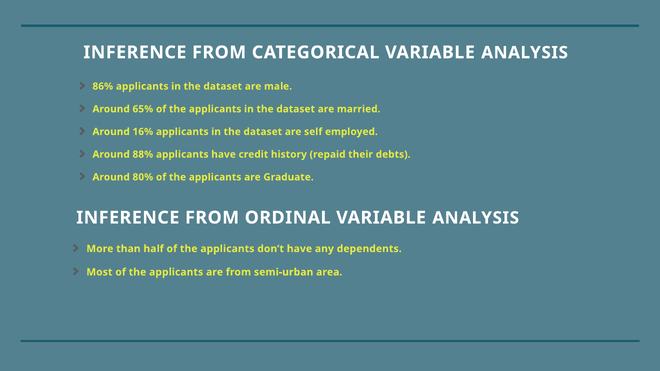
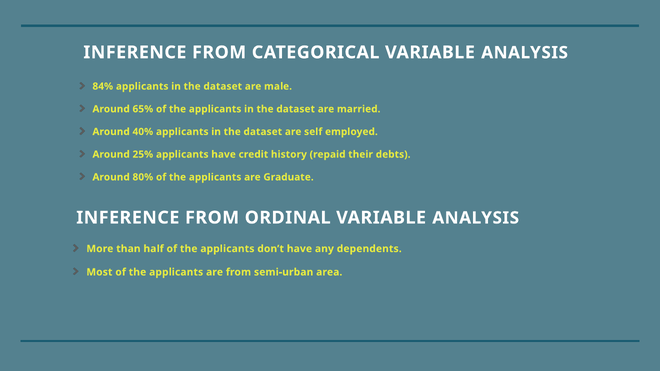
86%: 86% -> 84%
16%: 16% -> 40%
88%: 88% -> 25%
